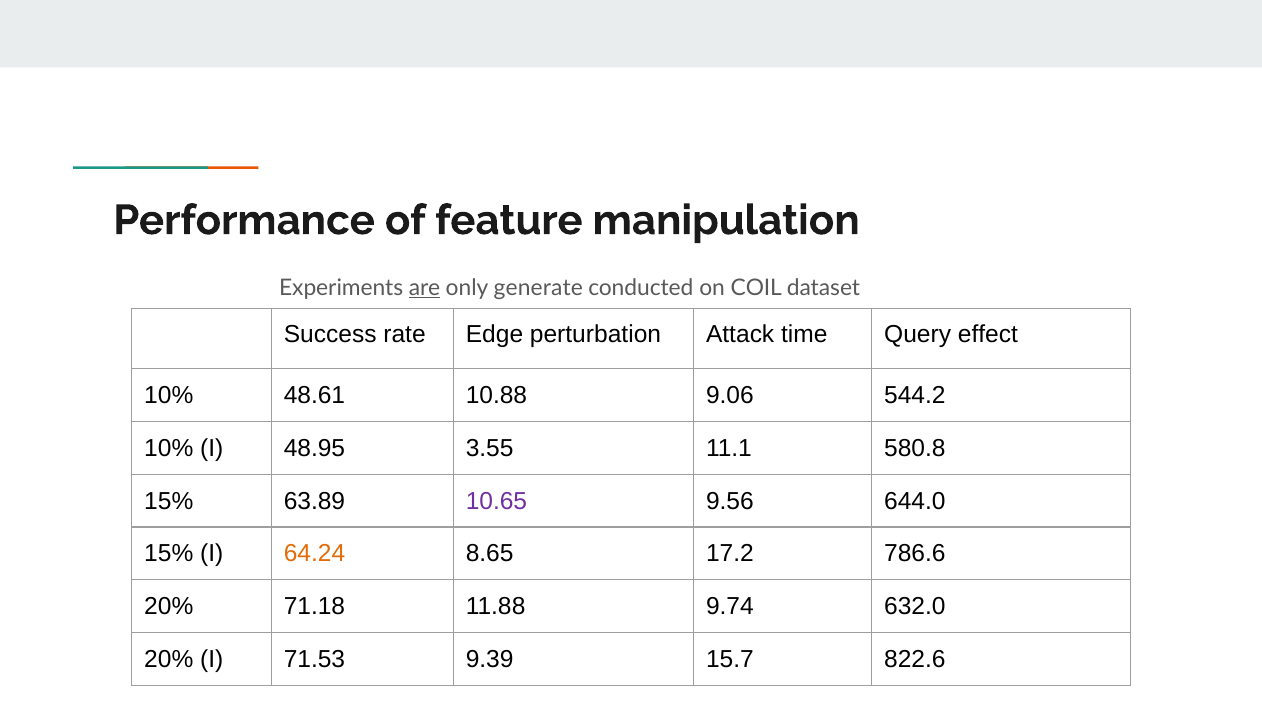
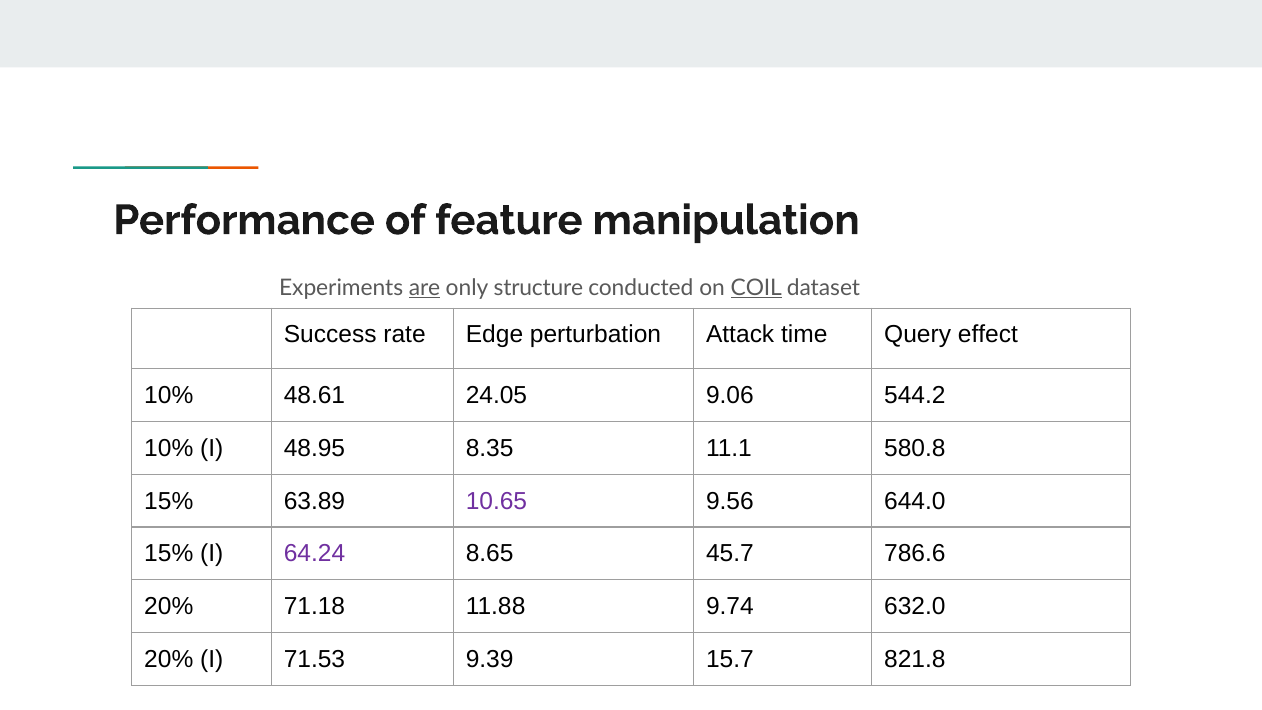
generate: generate -> structure
COIL underline: none -> present
10.88: 10.88 -> 24.05
3.55: 3.55 -> 8.35
64.24 colour: orange -> purple
17.2: 17.2 -> 45.7
822.6: 822.6 -> 821.8
